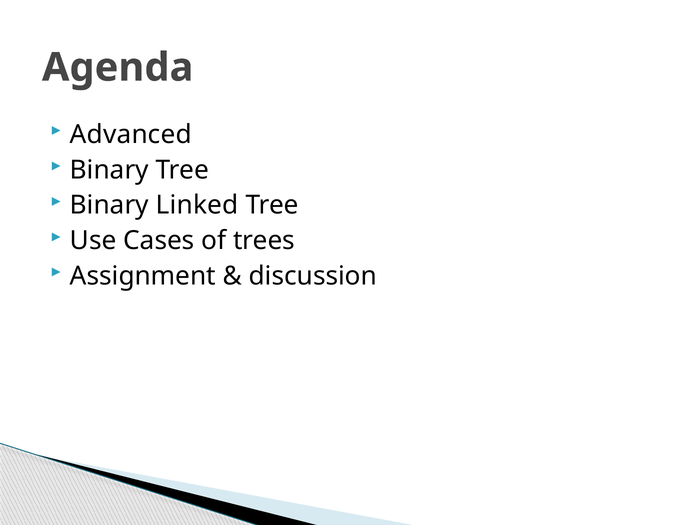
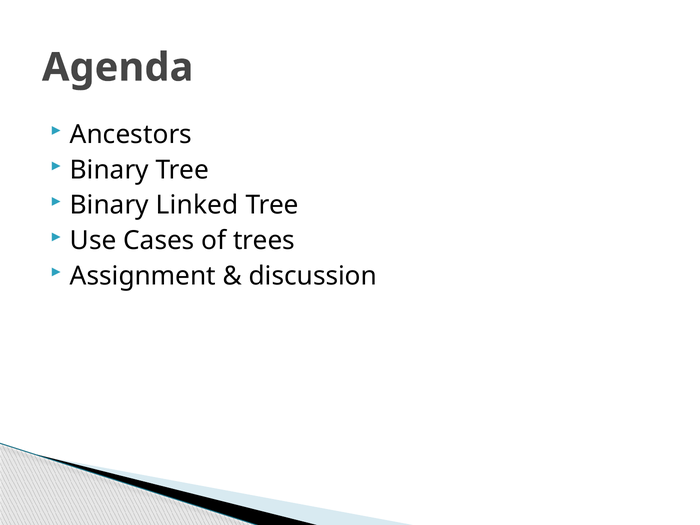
Advanced: Advanced -> Ancestors
